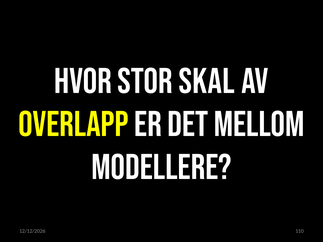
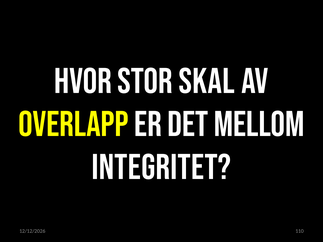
MODELLERE: MODELLERE -> INTEGRITET
